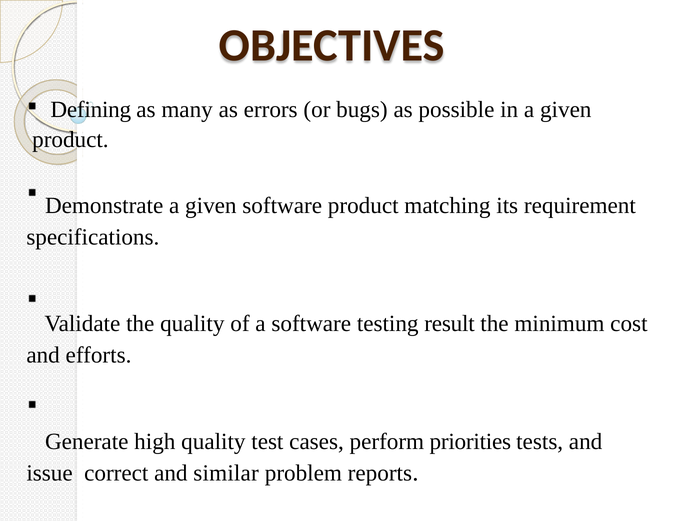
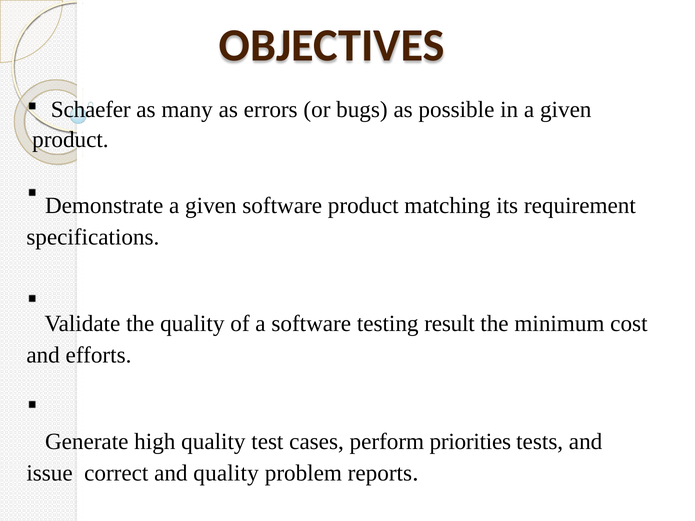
Defining: Defining -> Schaefer
and similar: similar -> quality
